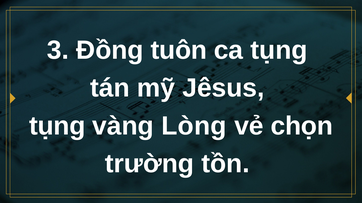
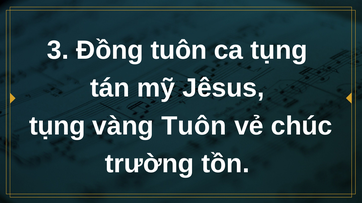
vàng Lòng: Lòng -> Tuôn
chọn: chọn -> chúc
